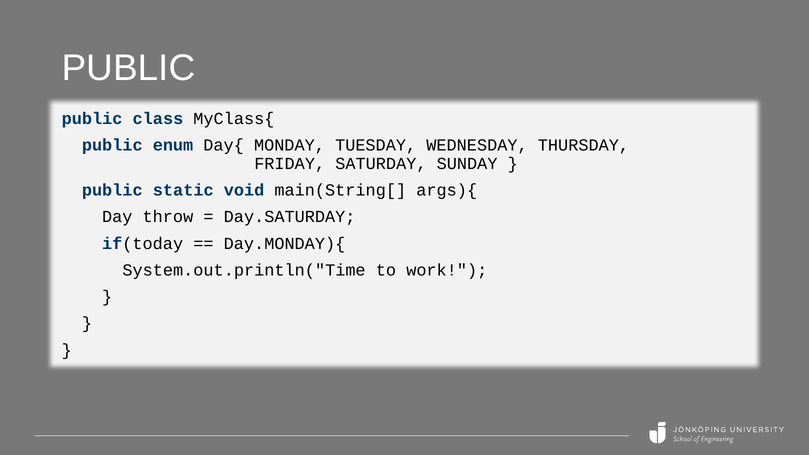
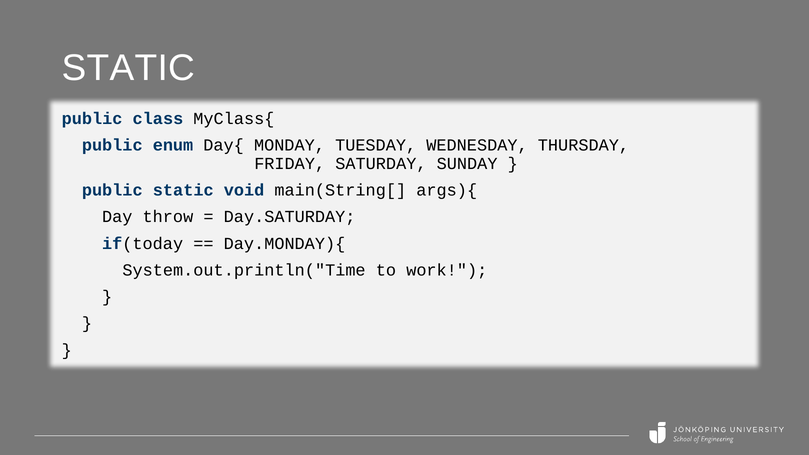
PUBLIC at (129, 68): PUBLIC -> STATIC
